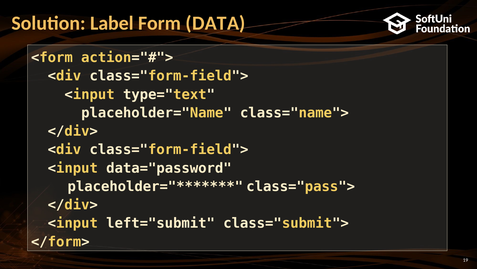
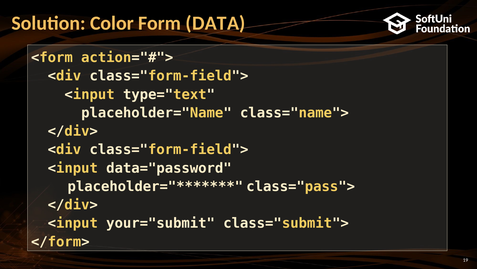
Label: Label -> Color
left="submit: left="submit -> your="submit
